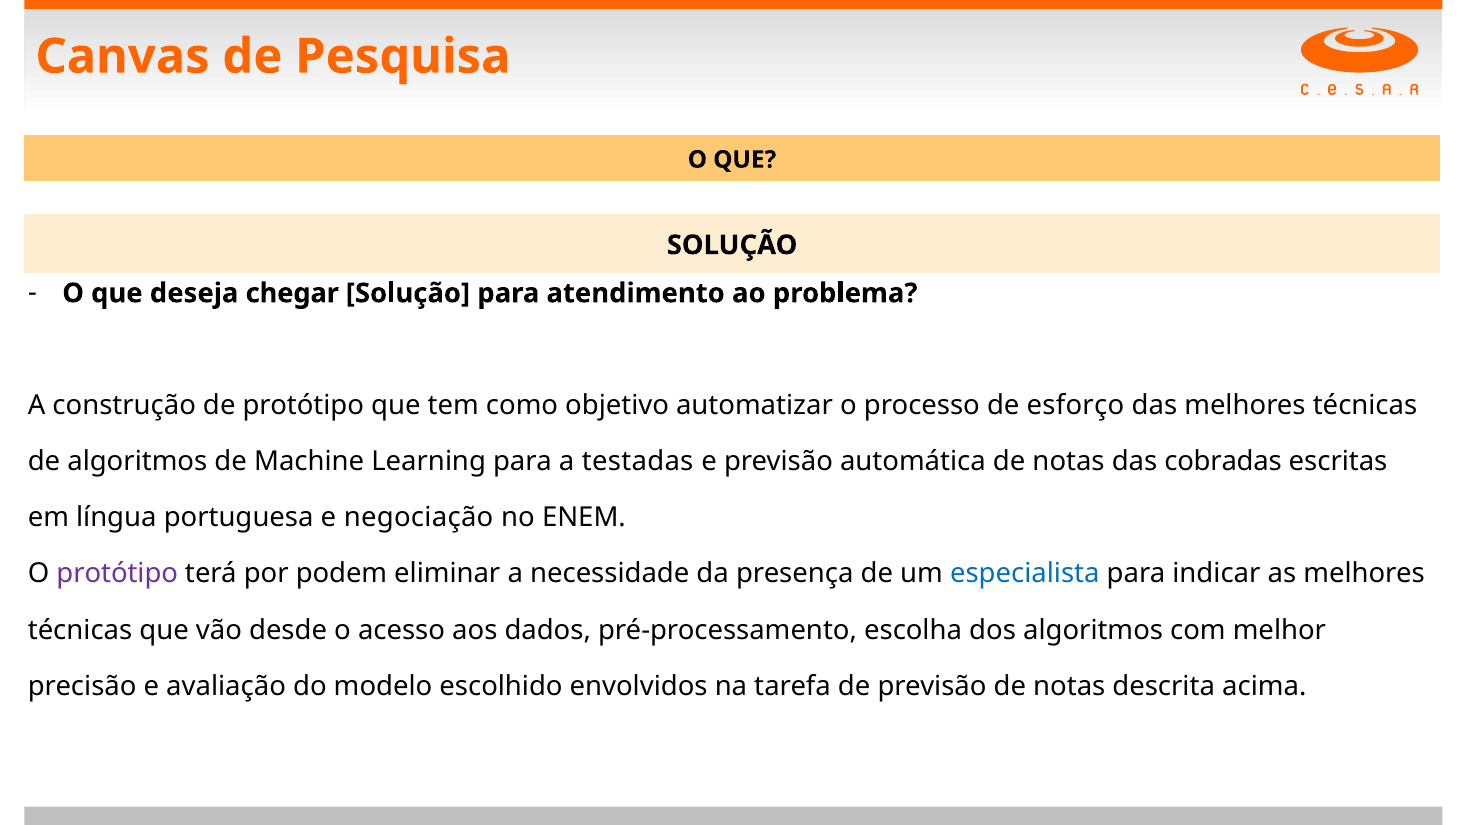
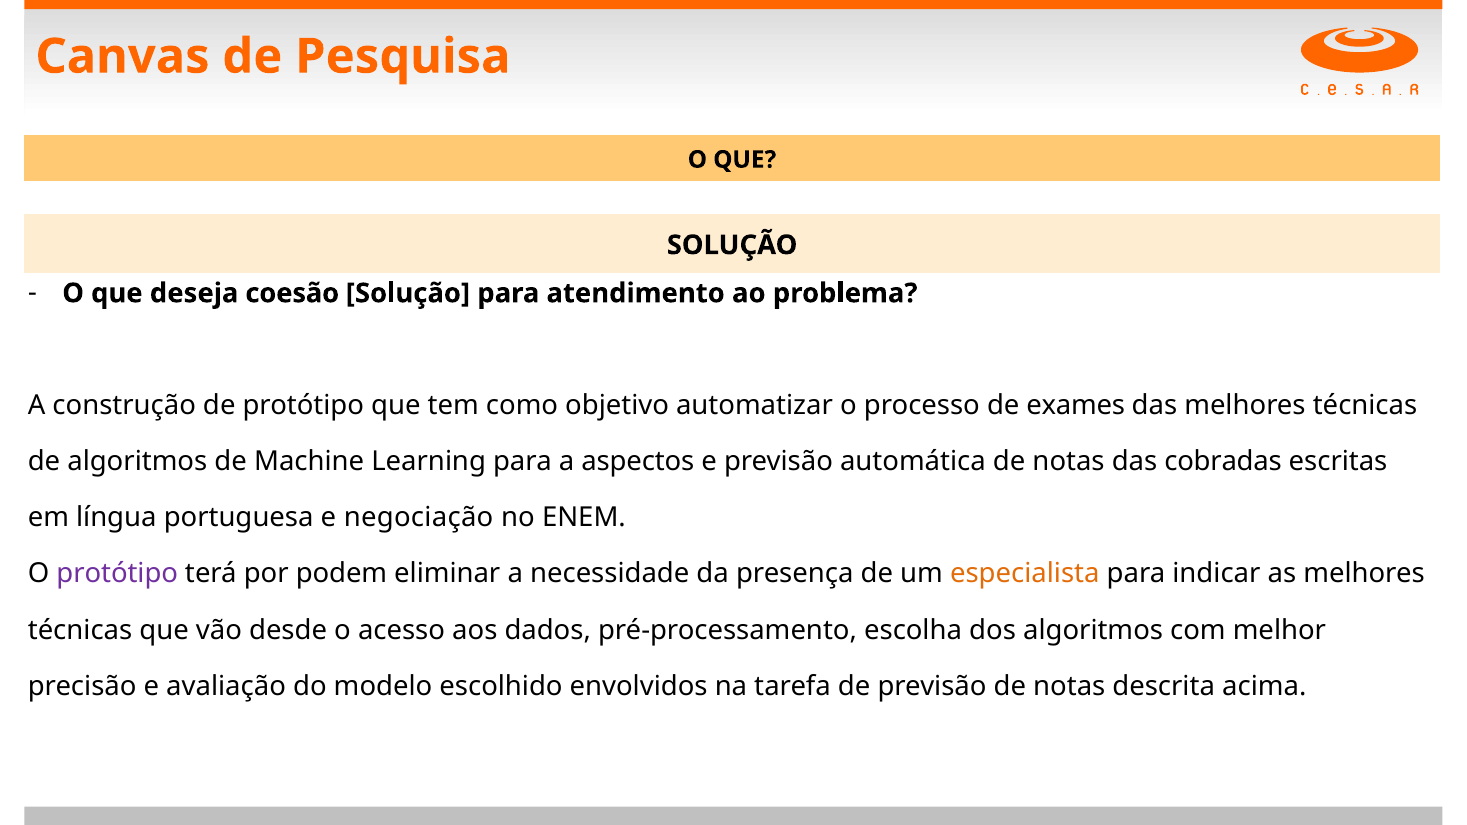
chegar: chegar -> coesão
esforço: esforço -> exames
testadas: testadas -> aspectos
especialista colour: blue -> orange
